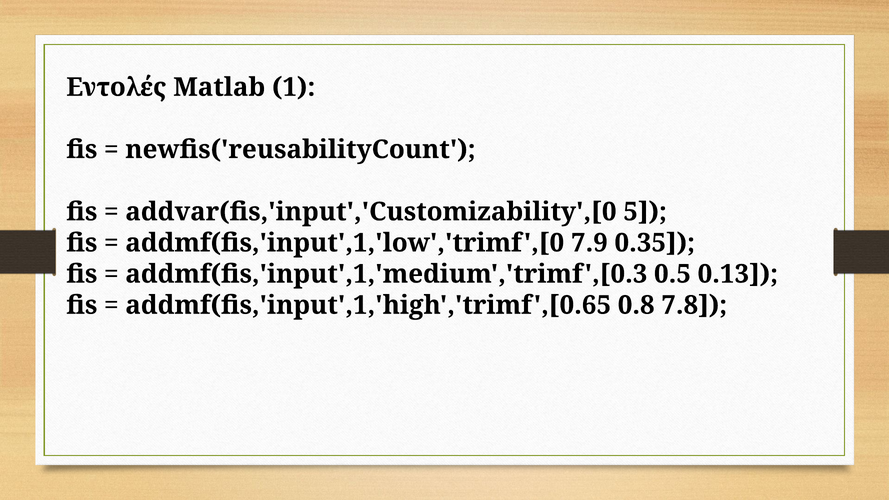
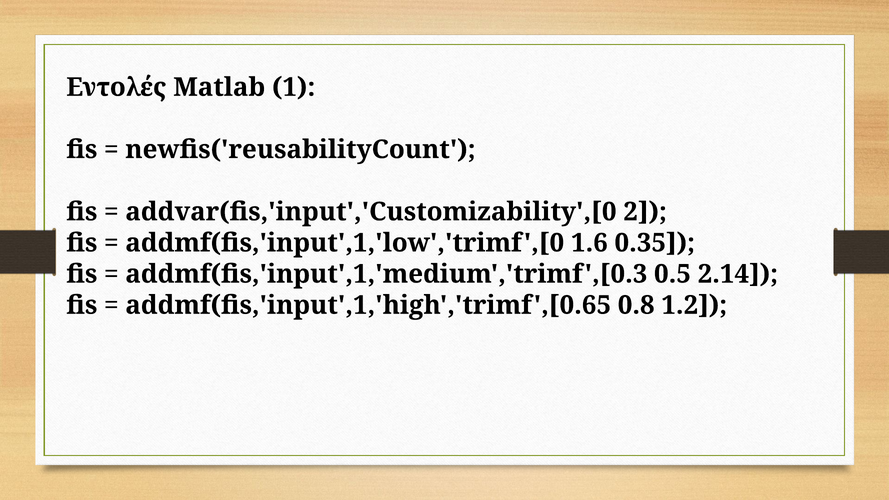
5: 5 -> 2
7.9: 7.9 -> 1.6
0.13: 0.13 -> 2.14
7.8: 7.8 -> 1.2
